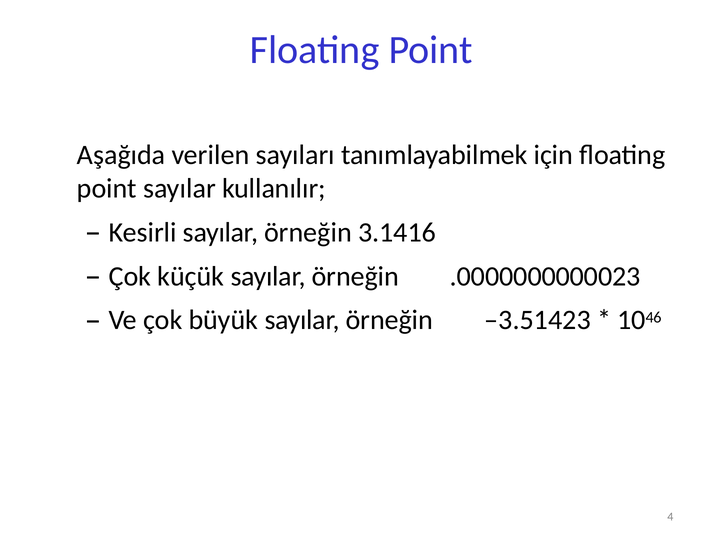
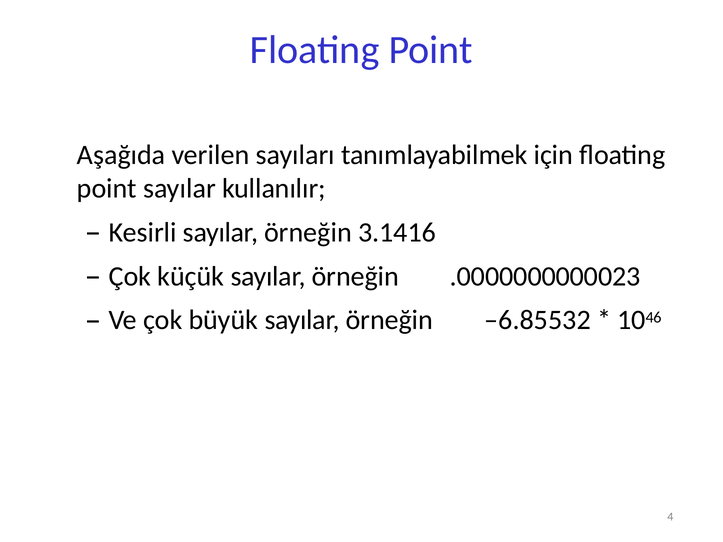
–3.51423: –3.51423 -> –6.85532
